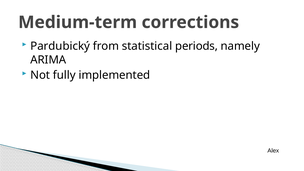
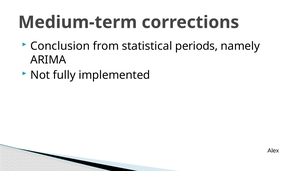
Pardubický: Pardubický -> Conclusion
